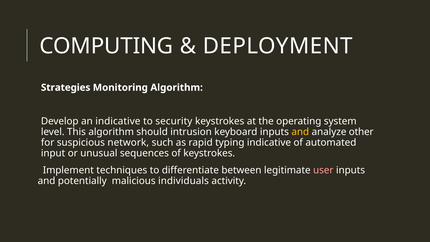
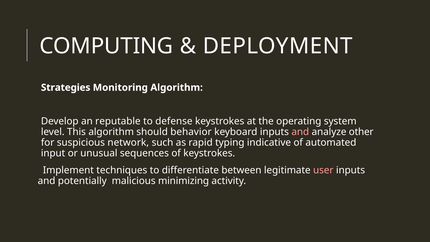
an indicative: indicative -> reputable
security: security -> defense
intrusion: intrusion -> behavior
and at (300, 132) colour: yellow -> pink
individuals: individuals -> minimizing
